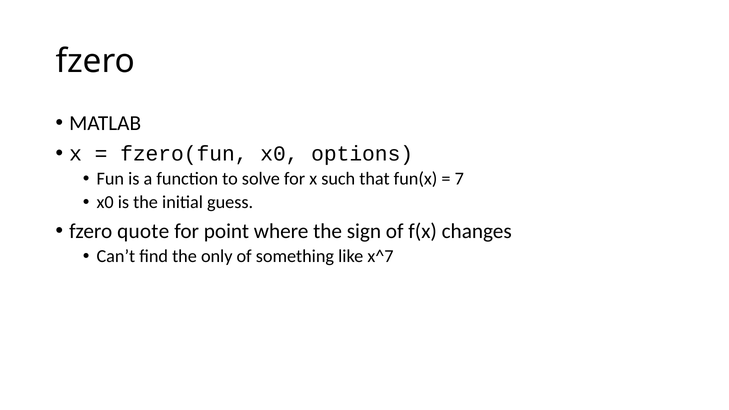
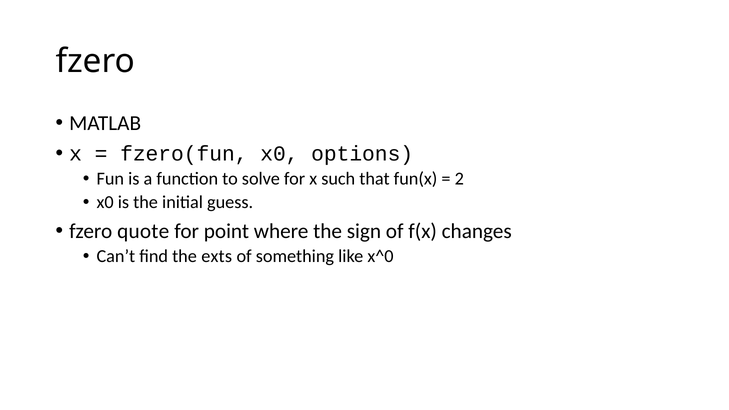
7: 7 -> 2
only: only -> exts
x^7: x^7 -> x^0
